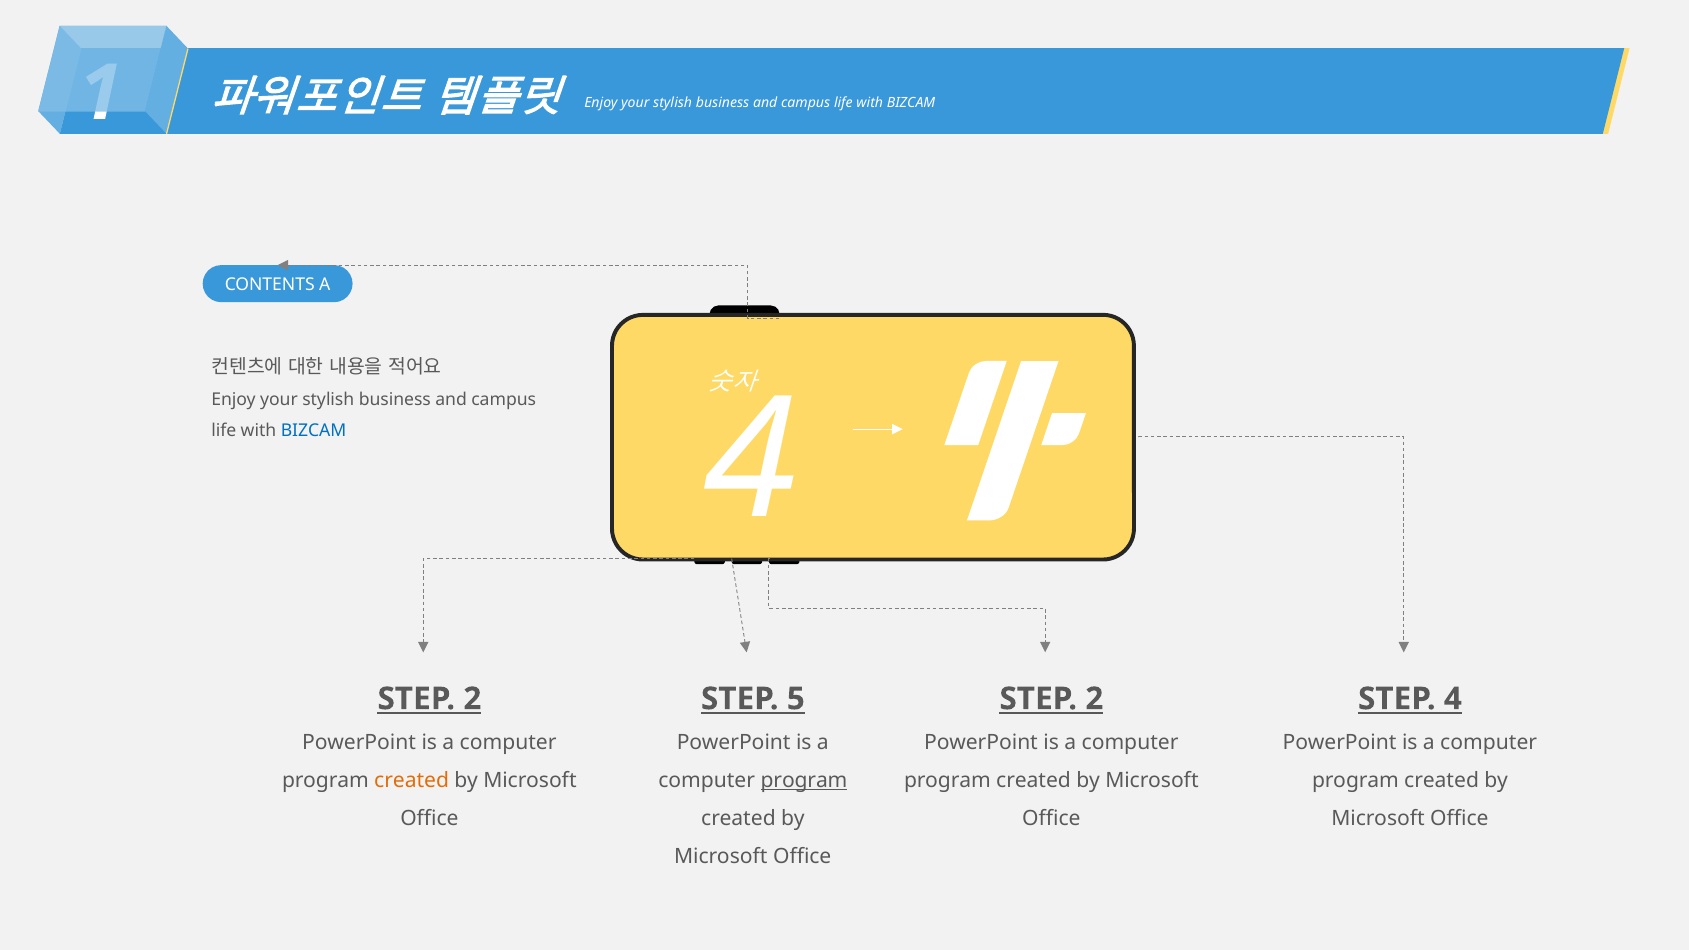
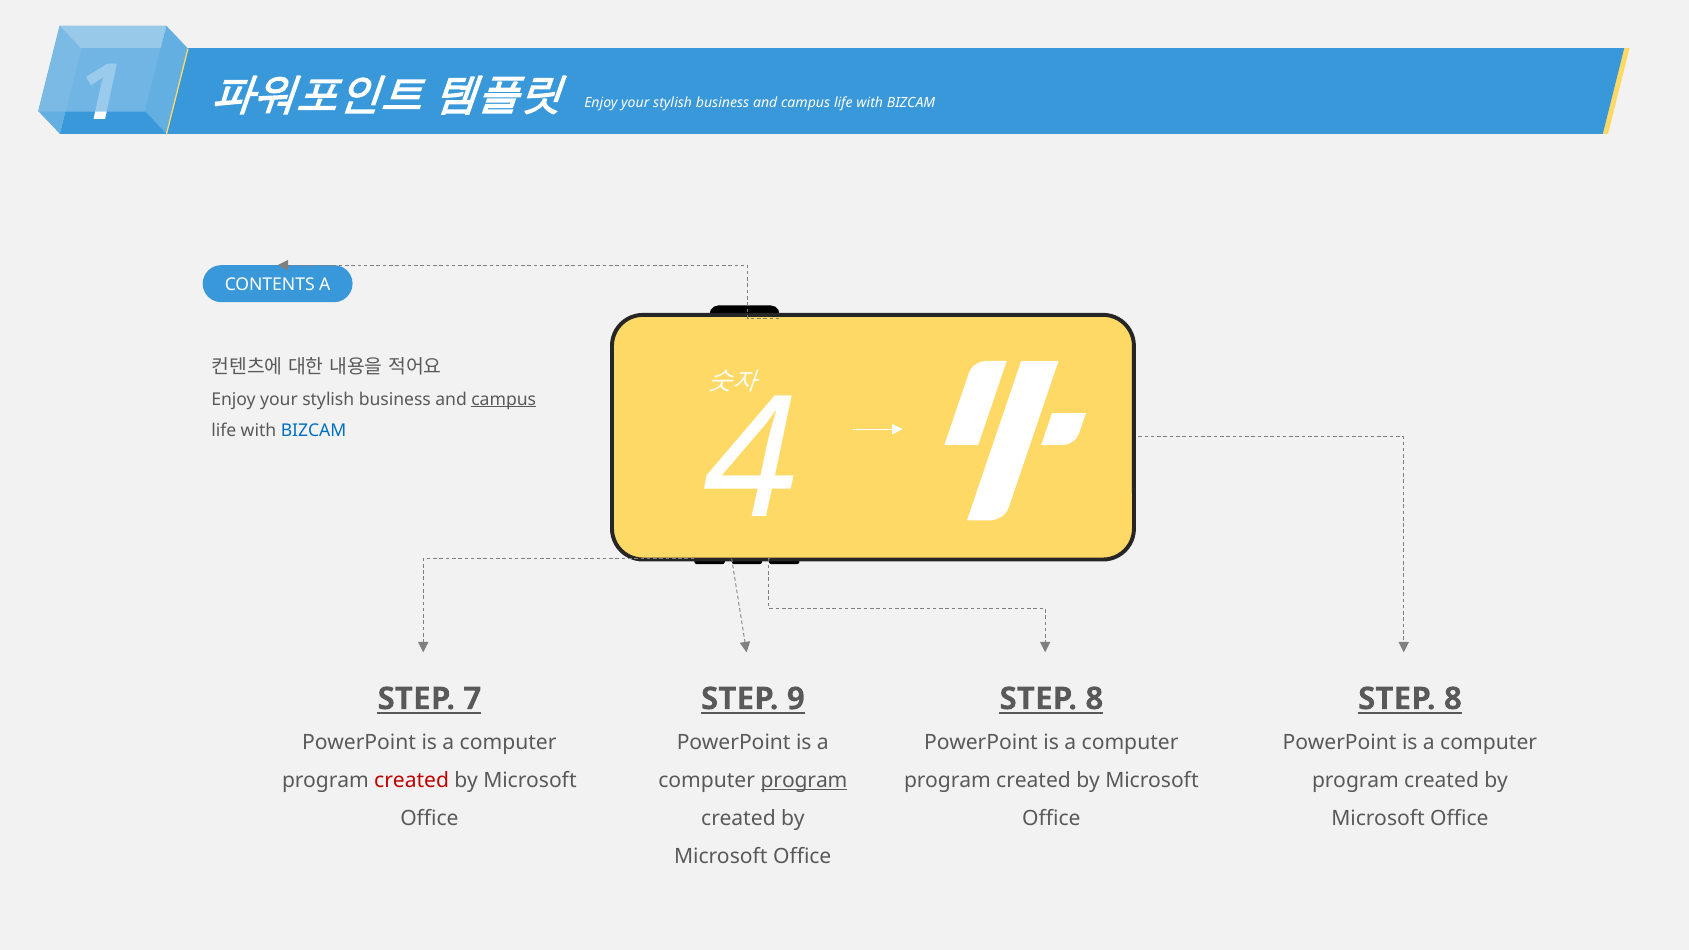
campus at (504, 399) underline: none -> present
2 at (472, 699): 2 -> 7
5: 5 -> 9
2 at (1094, 699): 2 -> 8
4 at (1453, 699): 4 -> 8
created at (412, 780) colour: orange -> red
